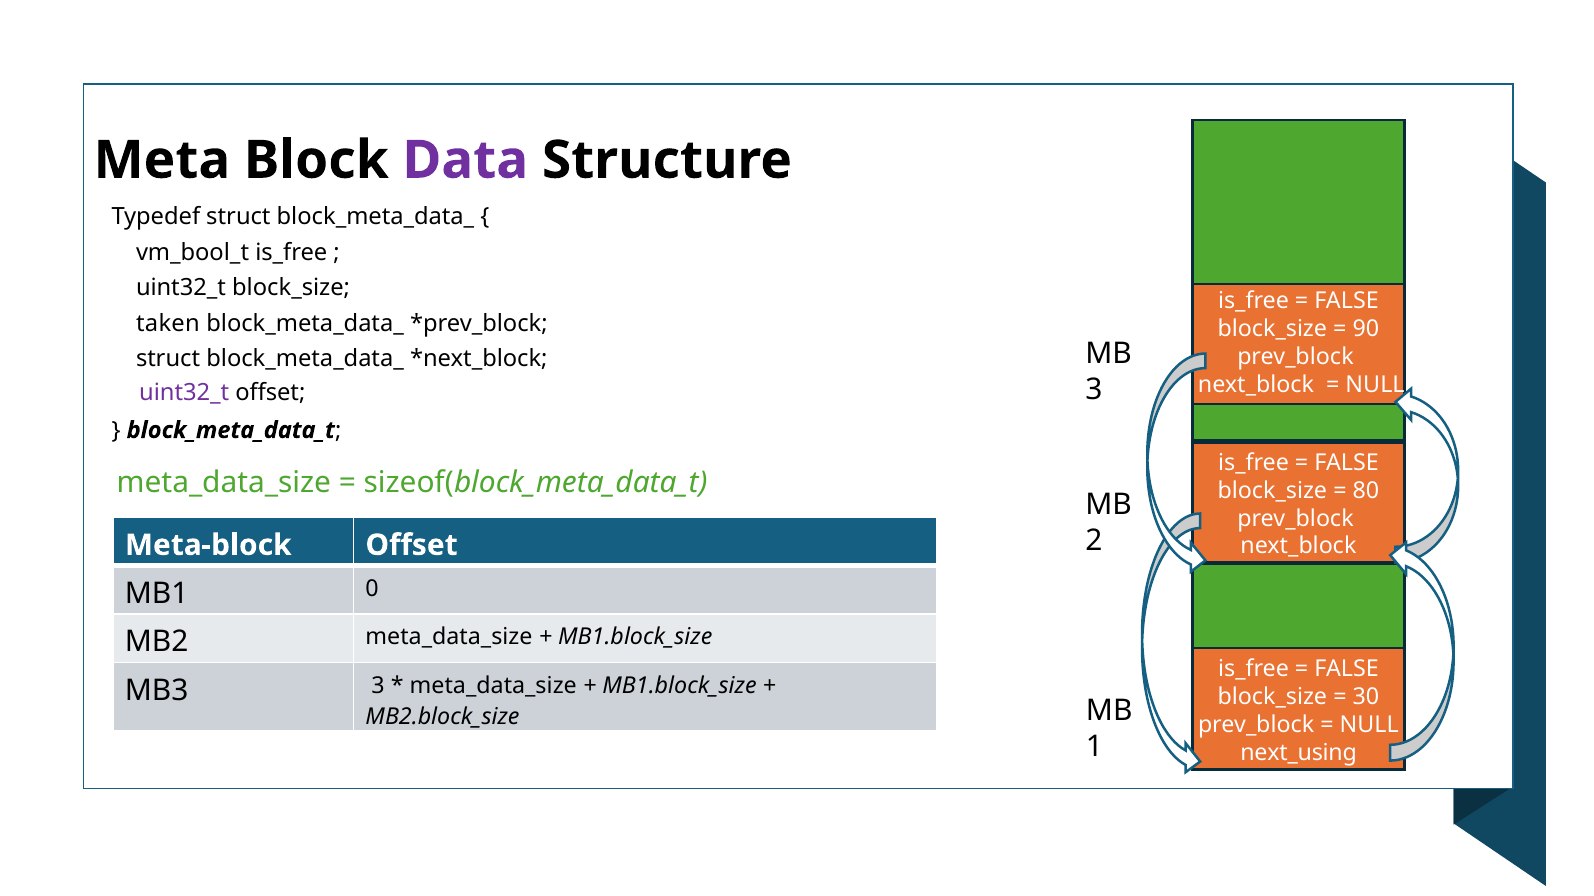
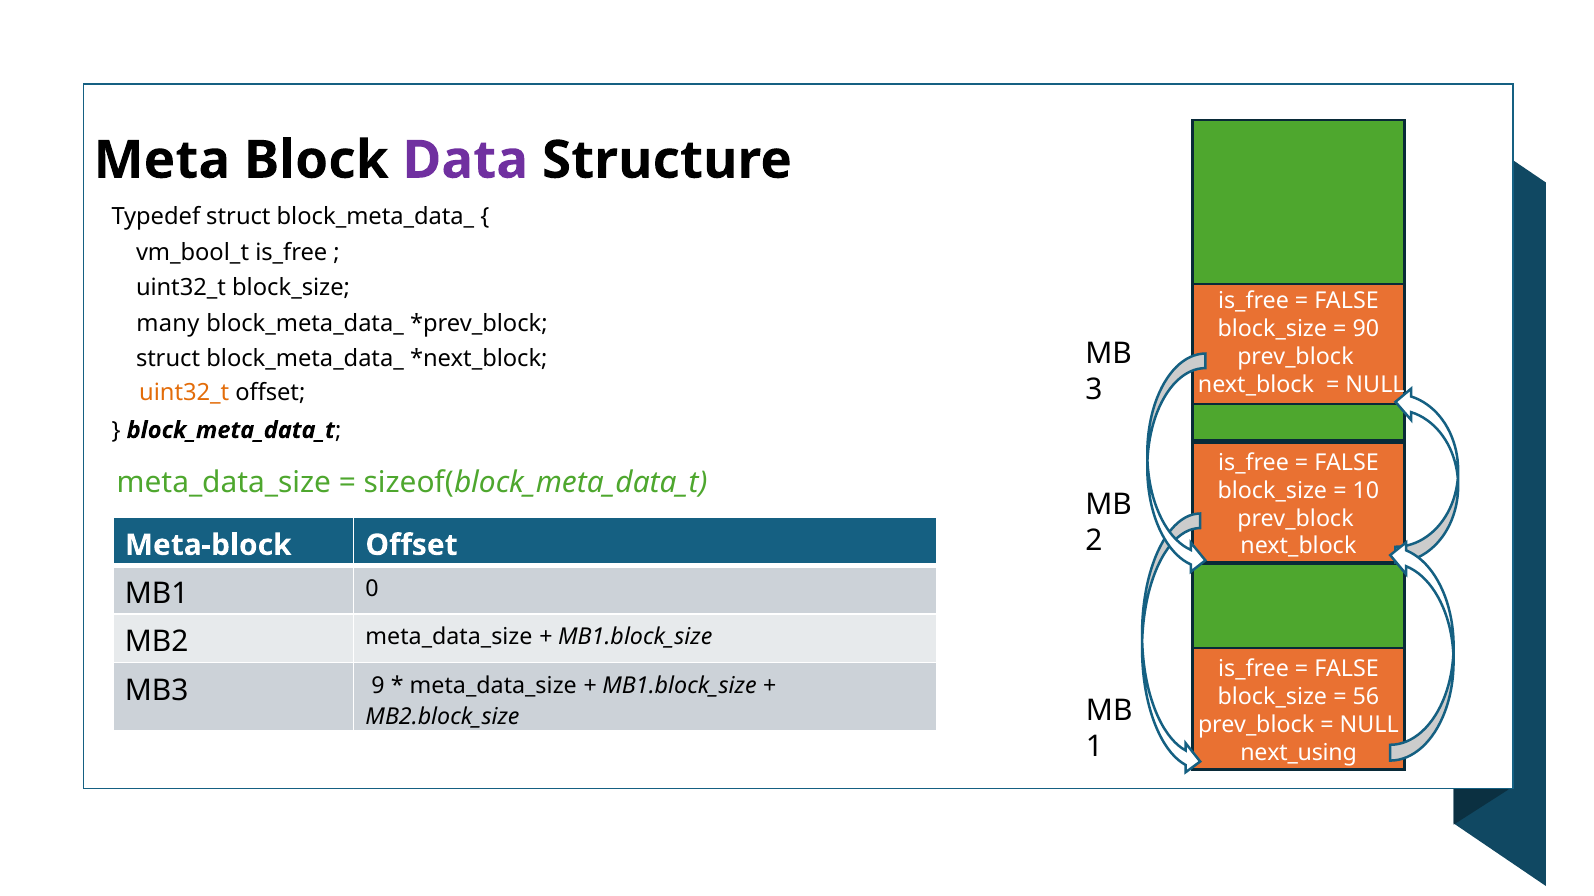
taken: taken -> many
uint32_t at (184, 393) colour: purple -> orange
80: 80 -> 10
MB3 3: 3 -> 9
30: 30 -> 56
